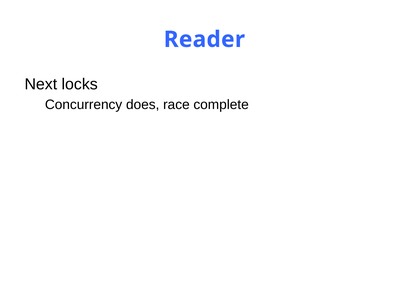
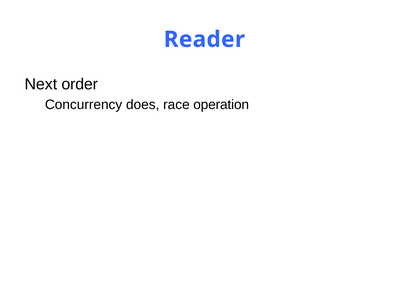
locks: locks -> order
complete: complete -> operation
